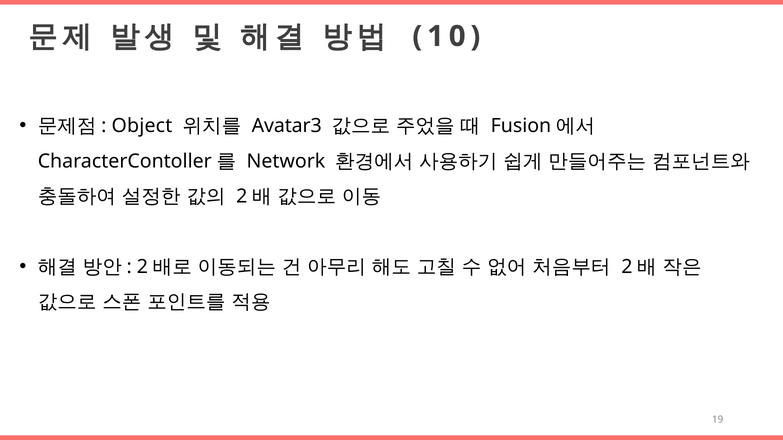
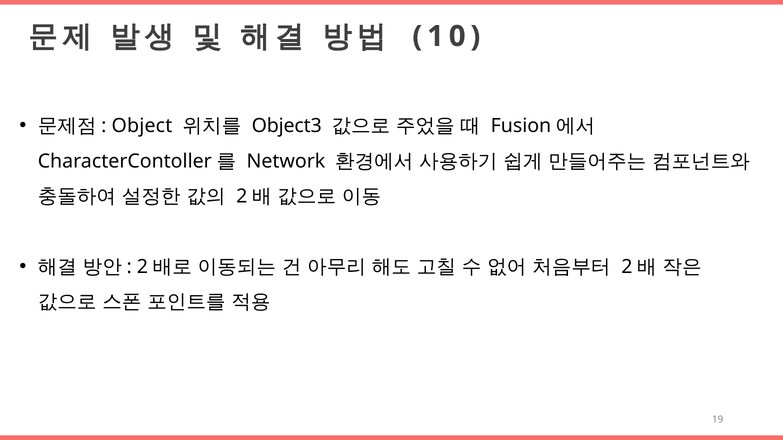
Avatar3: Avatar3 -> Object3
